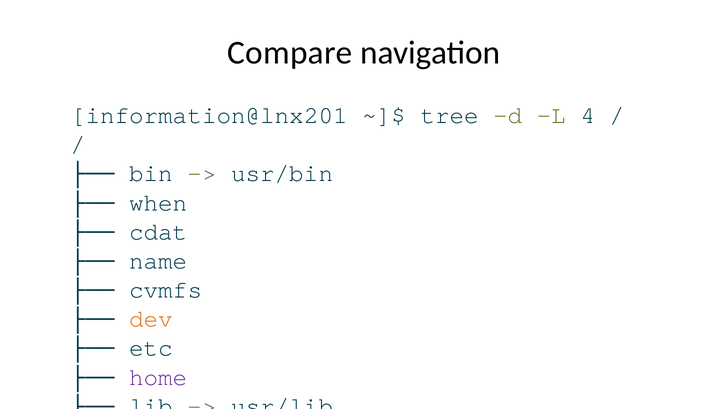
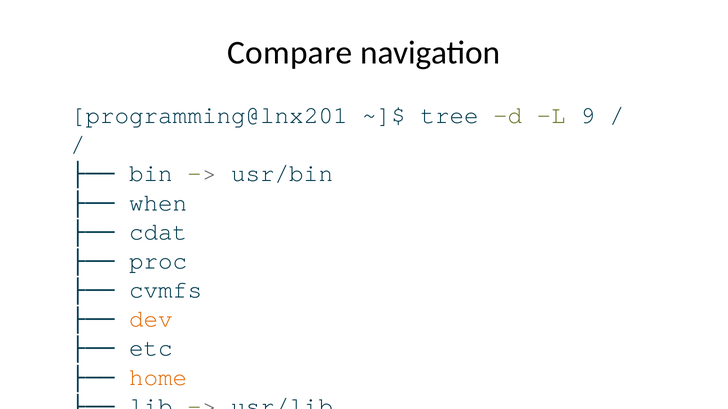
information@lnx201: information@lnx201 -> programming@lnx201
4: 4 -> 9
name at (158, 261): name -> proc
home colour: purple -> orange
